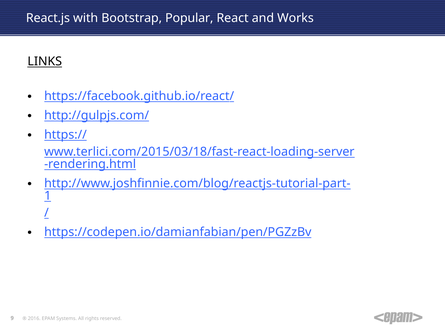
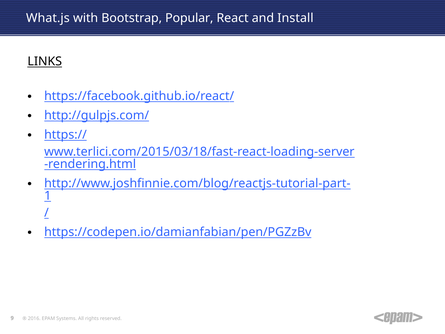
React.js: React.js -> What.js
Works: Works -> Install
